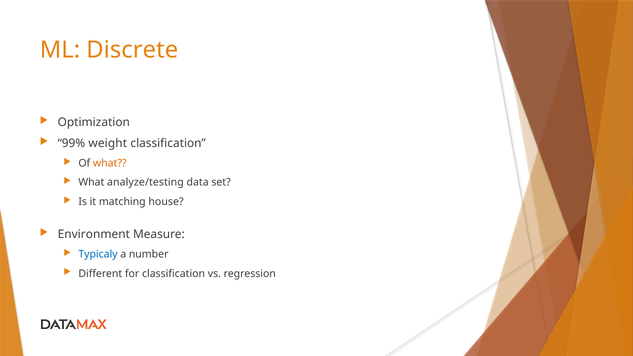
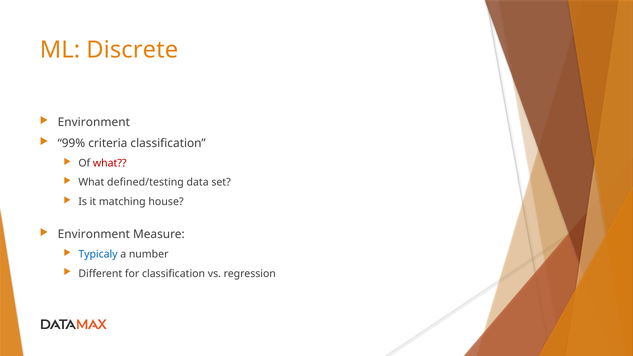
Optimization at (94, 122): Optimization -> Environment
weight: weight -> criteria
what at (110, 163) colour: orange -> red
analyze/testing: analyze/testing -> defined/testing
